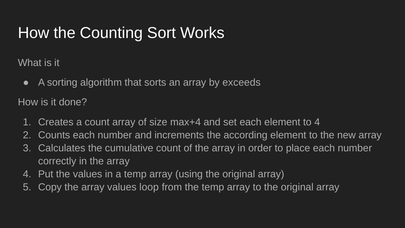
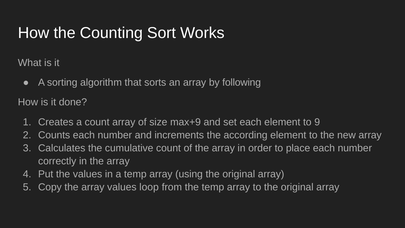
exceeds: exceeds -> following
max+4: max+4 -> max+9
to 4: 4 -> 9
